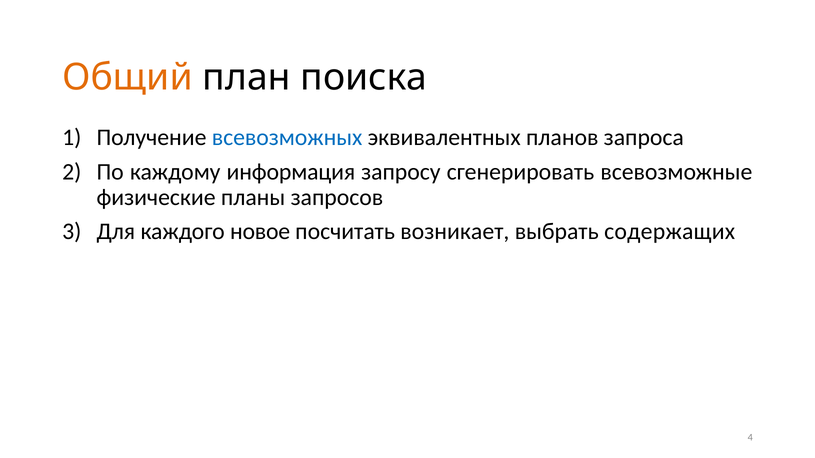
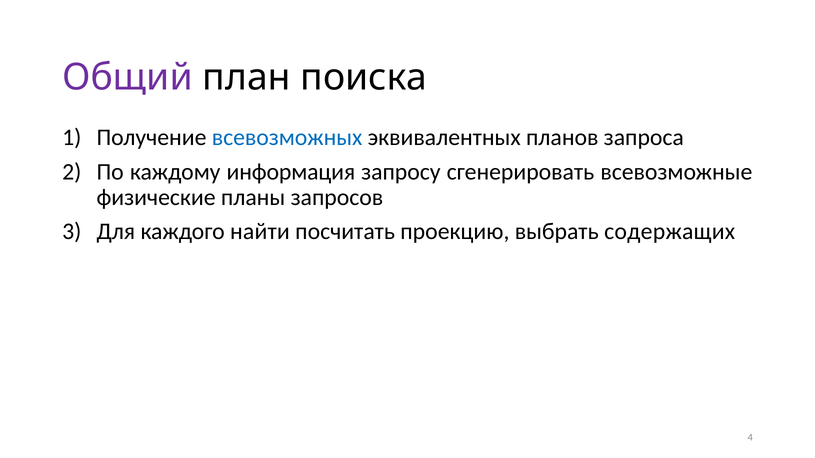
Общий colour: orange -> purple
новое: новое -> найти
возникает: возникает -> проекцию
